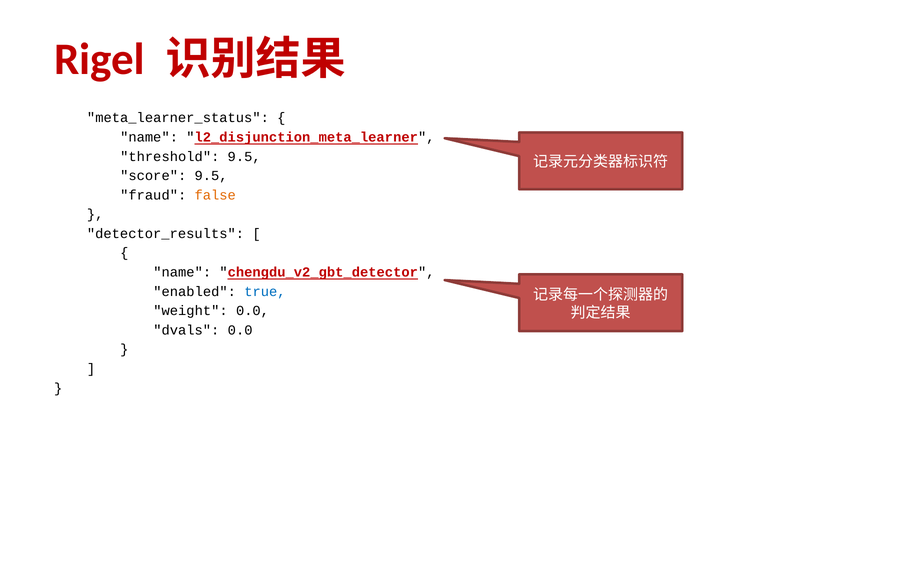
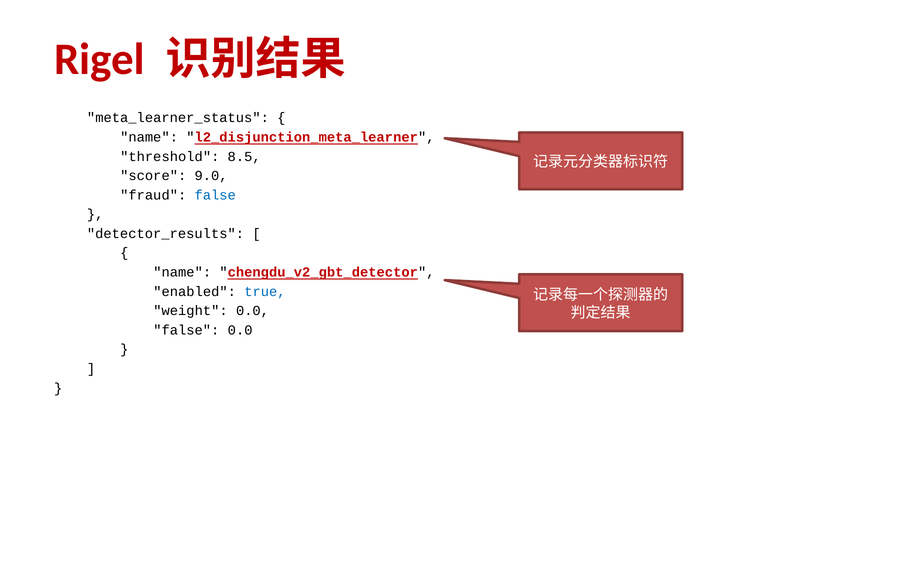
threshold 9.5: 9.5 -> 8.5
score 9.5: 9.5 -> 9.0
false at (215, 195) colour: orange -> blue
dvals at (186, 330): dvals -> false
